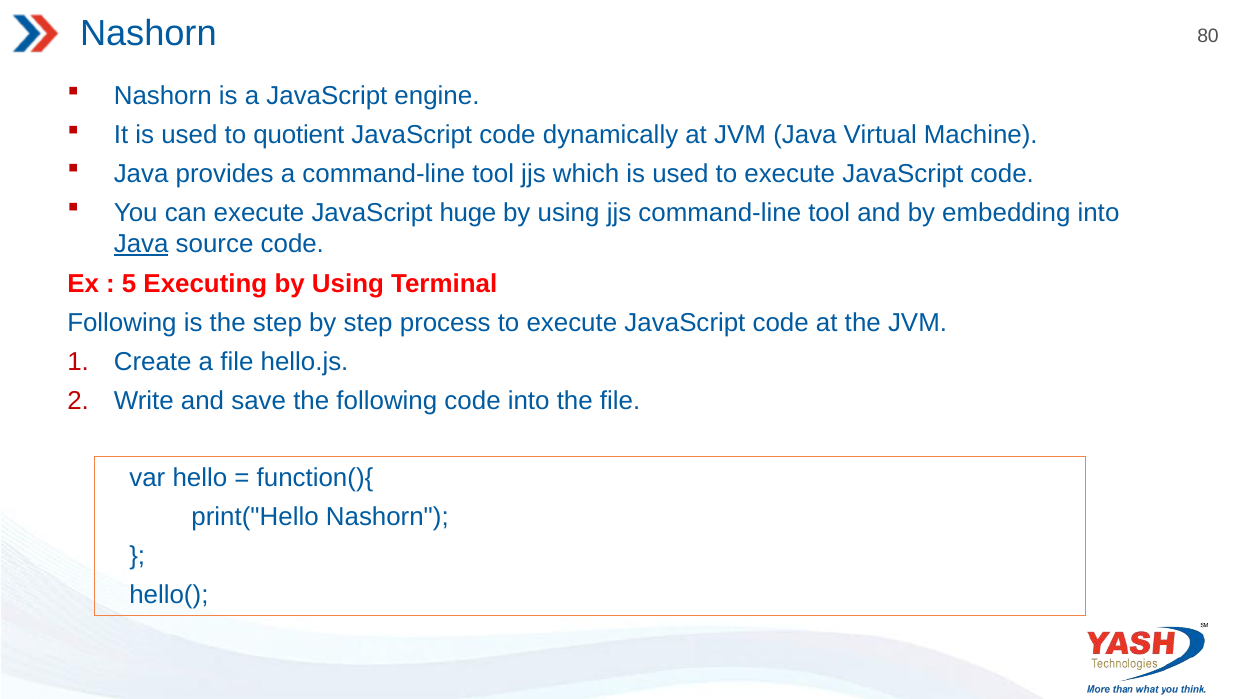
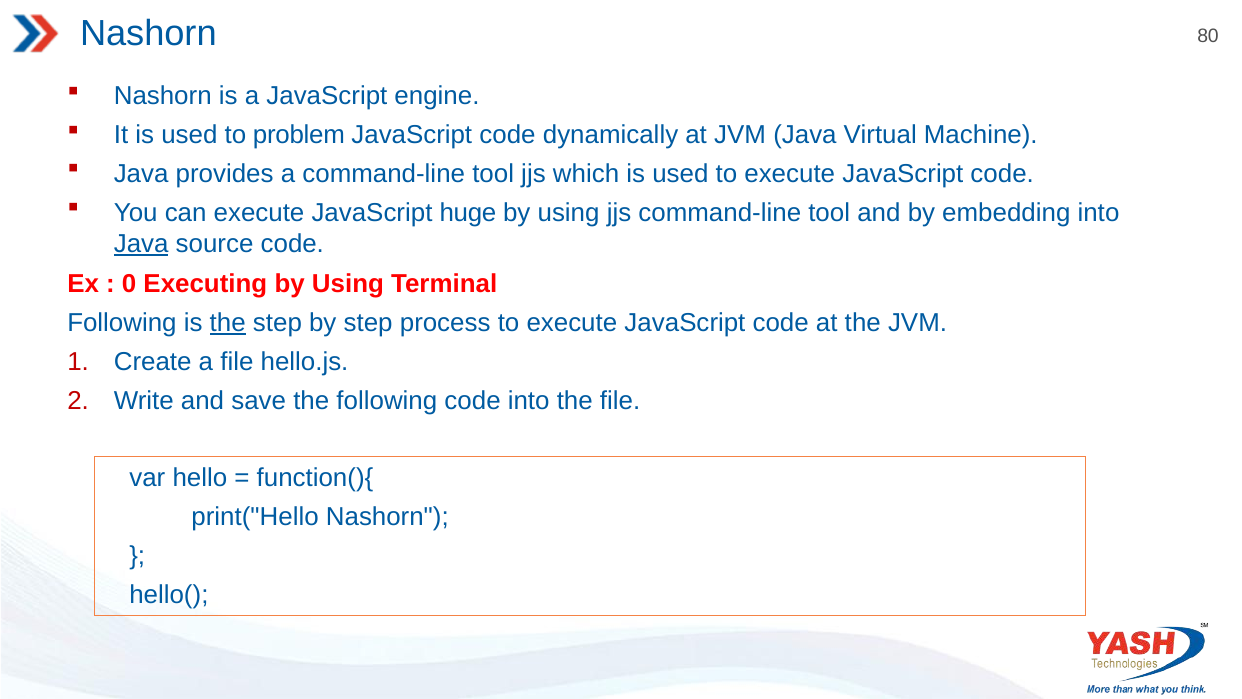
quotient: quotient -> problem
5: 5 -> 0
the at (228, 323) underline: none -> present
